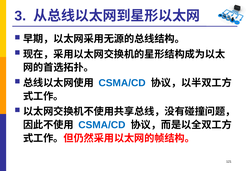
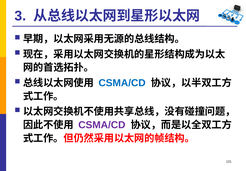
CSMA/CD at (102, 124) colour: blue -> purple
